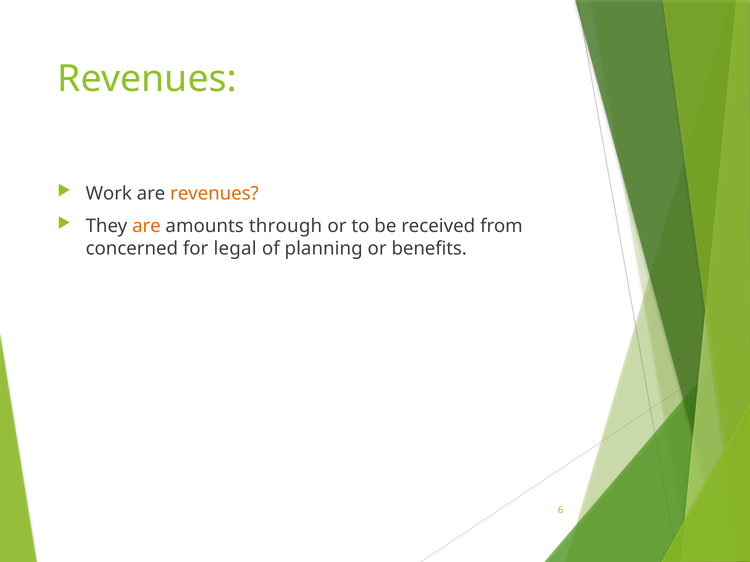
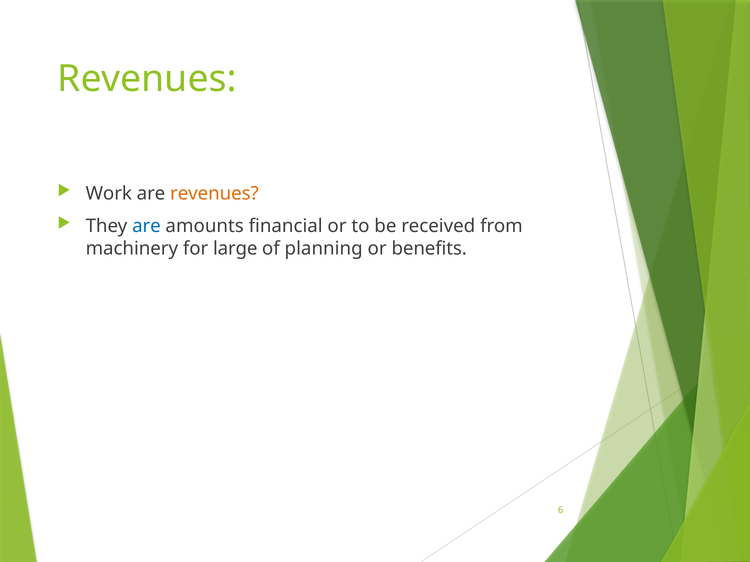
are at (146, 226) colour: orange -> blue
through: through -> financial
concerned: concerned -> machinery
legal: legal -> large
